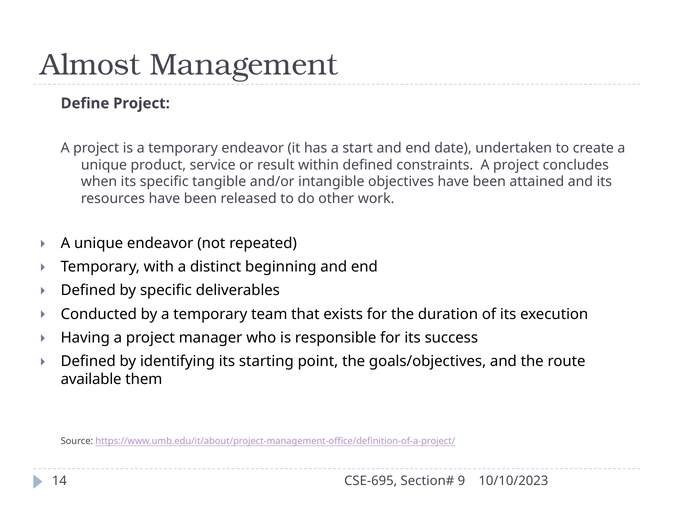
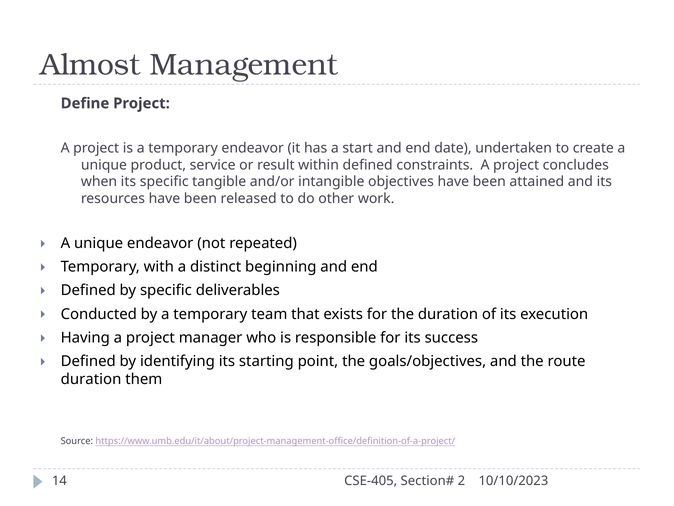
available at (91, 379): available -> duration
CSE-695: CSE-695 -> CSE-405
9: 9 -> 2
